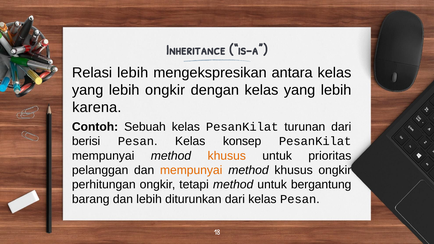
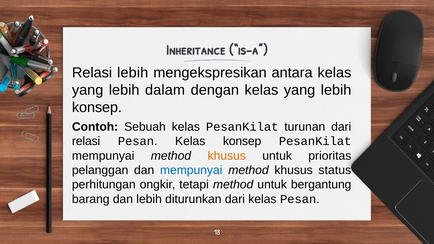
lebih ongkir: ongkir -> dalam
karena at (97, 107): karena -> konsep
berisi at (86, 141): berisi -> relasi
mempunyai at (191, 170) colour: orange -> blue
khusus ongkir: ongkir -> status
